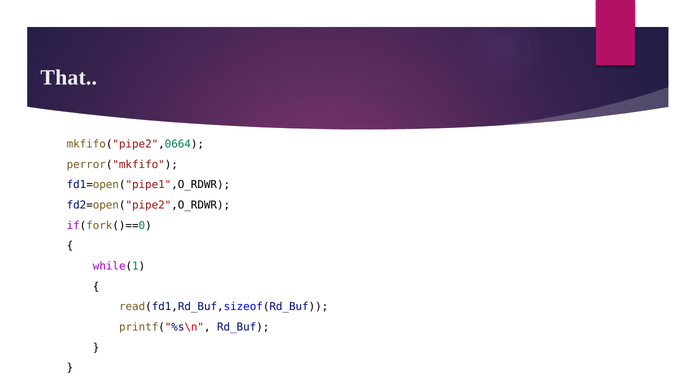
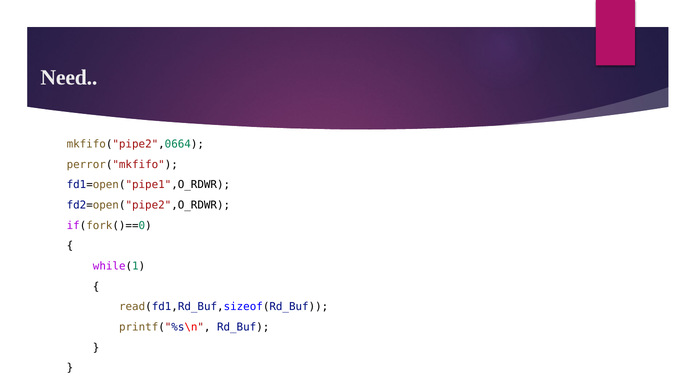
That: That -> Need
